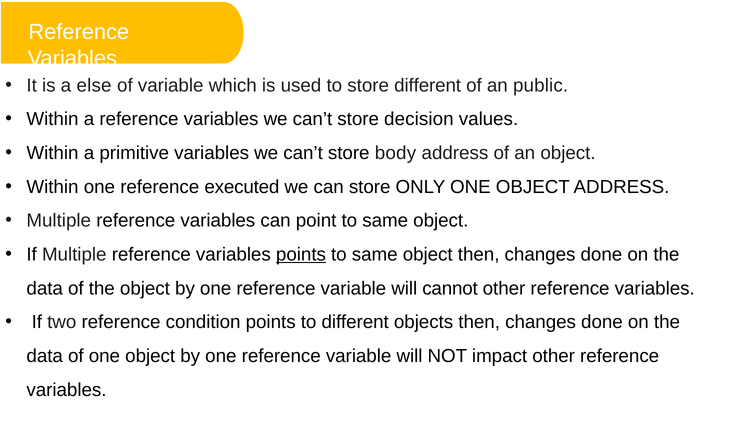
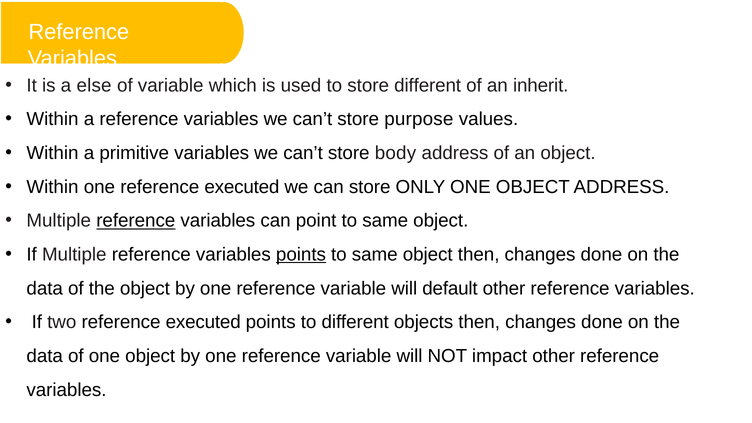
public: public -> inherit
decision: decision -> purpose
reference at (136, 221) underline: none -> present
cannot: cannot -> default
two reference condition: condition -> executed
